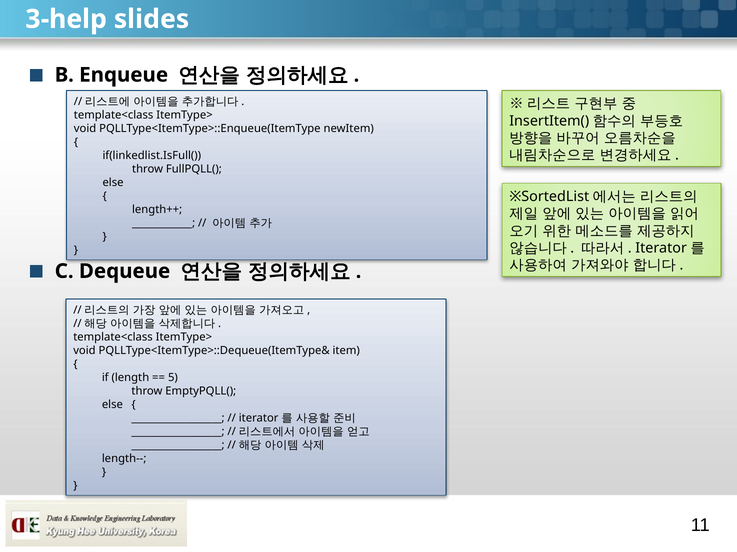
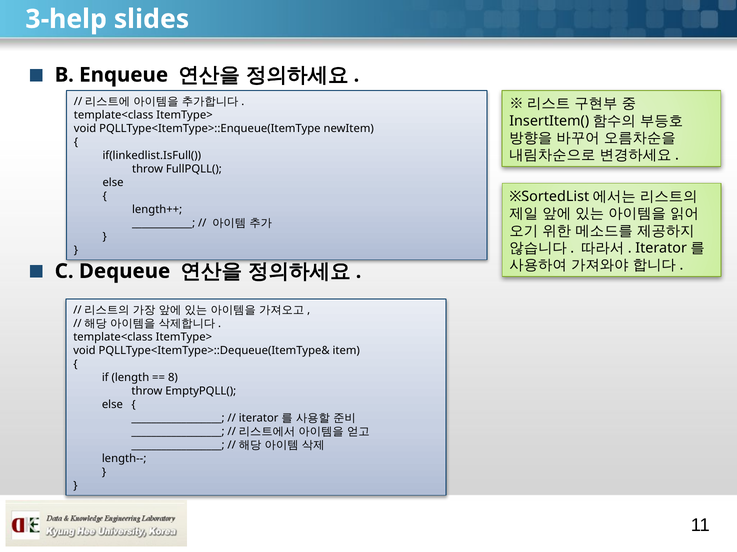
5: 5 -> 8
